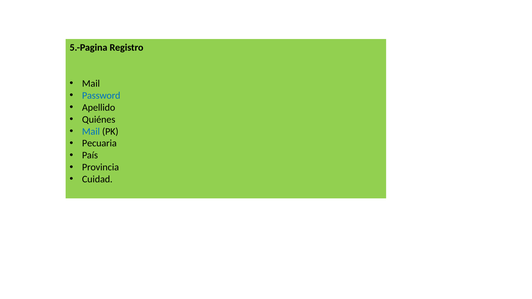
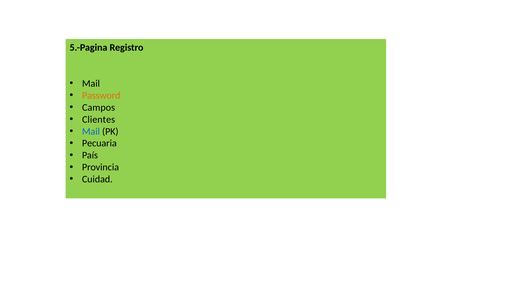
Password colour: blue -> orange
Apellido: Apellido -> Campos
Quiénes: Quiénes -> Clientes
